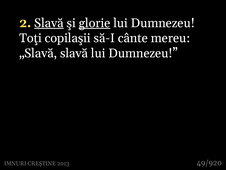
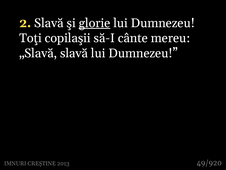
Slavă at (49, 23) underline: present -> none
